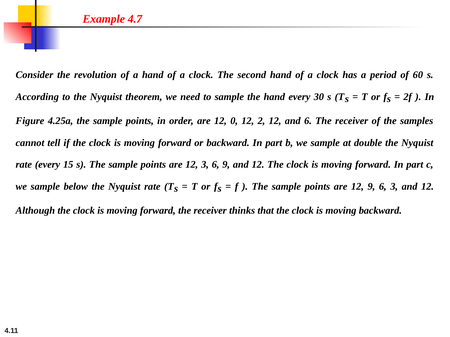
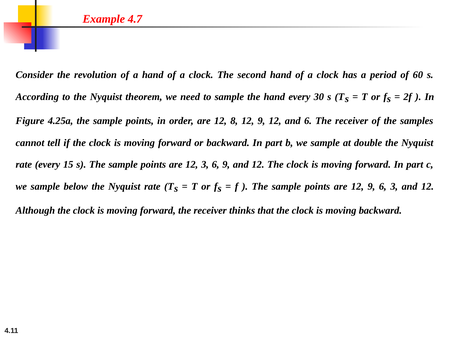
0: 0 -> 8
2 at (261, 121): 2 -> 9
